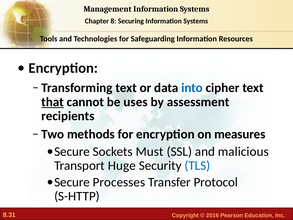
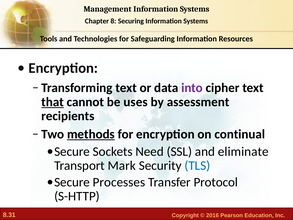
into colour: blue -> purple
methods underline: none -> present
measures: measures -> continual
Must: Must -> Need
malicious: malicious -> eliminate
Huge: Huge -> Mark
